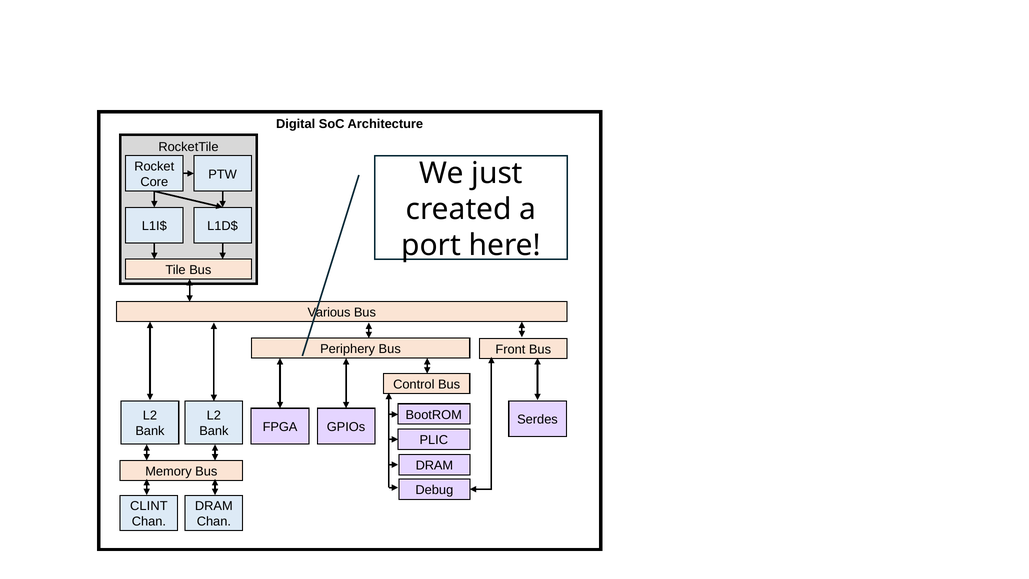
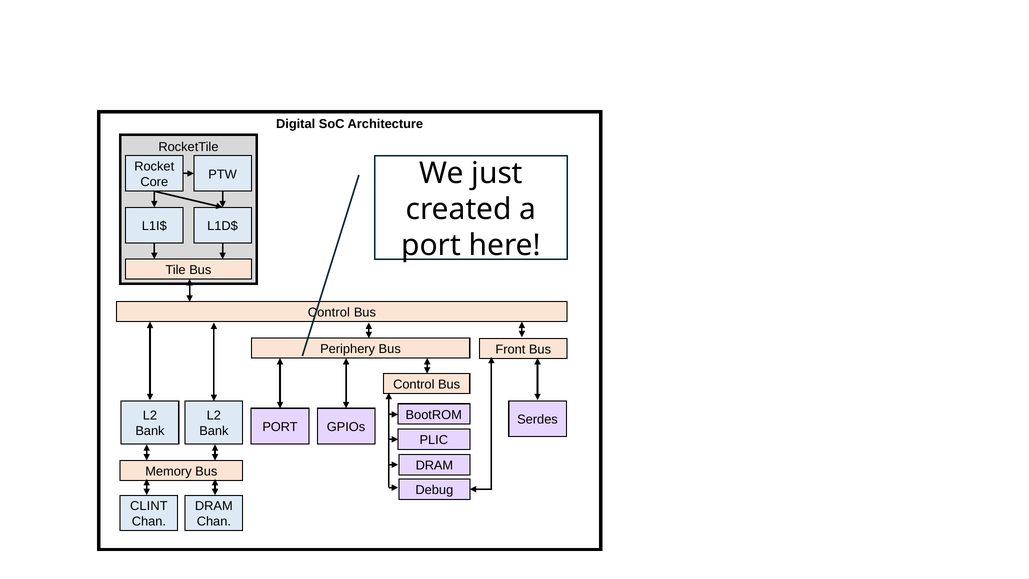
Various at (329, 312): Various -> Control
FPGA at (280, 427): FPGA -> PORT
